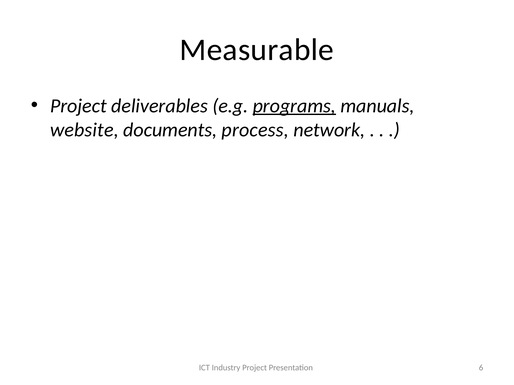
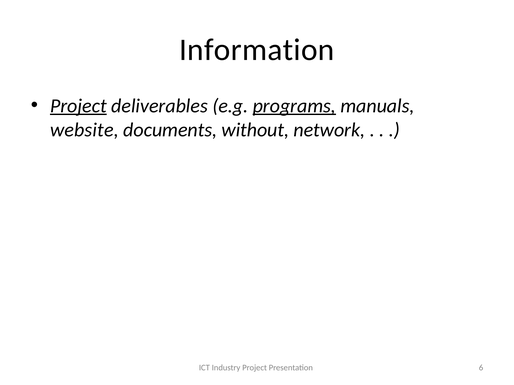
Measurable: Measurable -> Information
Project at (78, 106) underline: none -> present
process: process -> without
